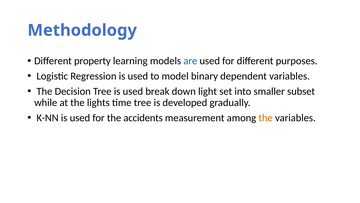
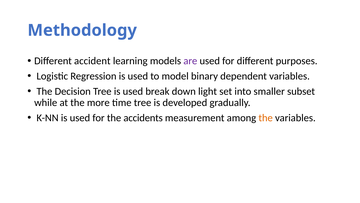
property: property -> accident
are colour: blue -> purple
lights: lights -> more
